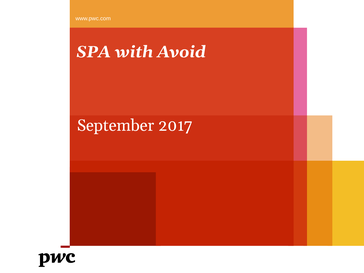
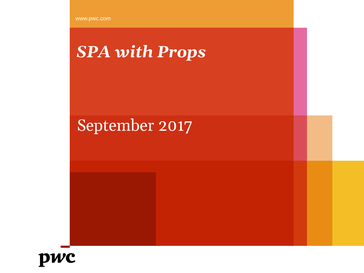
Avoid: Avoid -> Props
